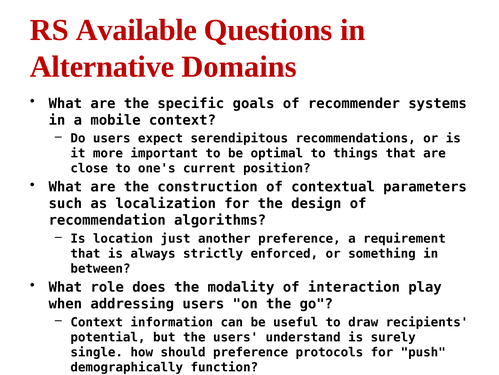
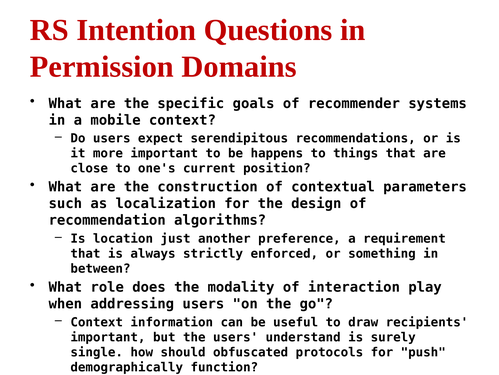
Available: Available -> Intention
Alternative: Alternative -> Permission
optimal: optimal -> happens
potential at (108, 337): potential -> important
should preference: preference -> obfuscated
